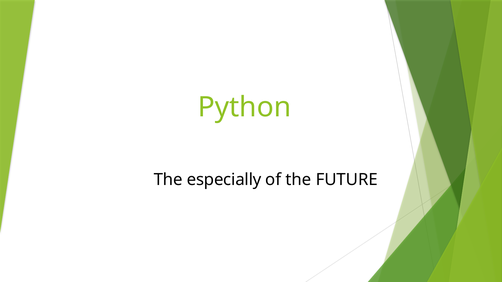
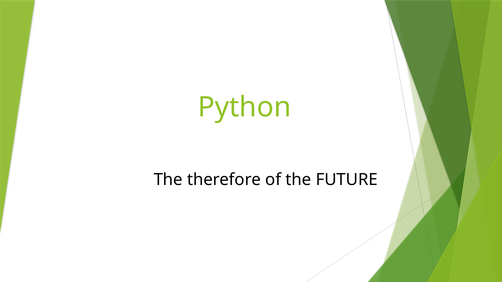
especially: especially -> therefore
